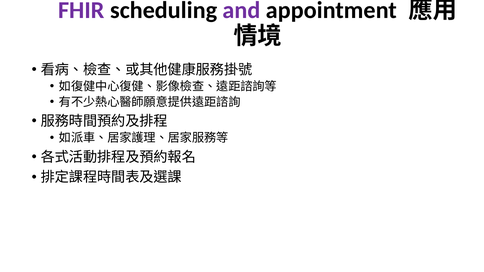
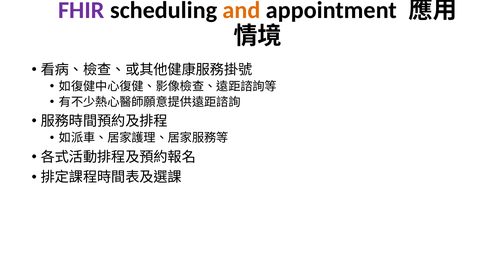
and colour: purple -> orange
